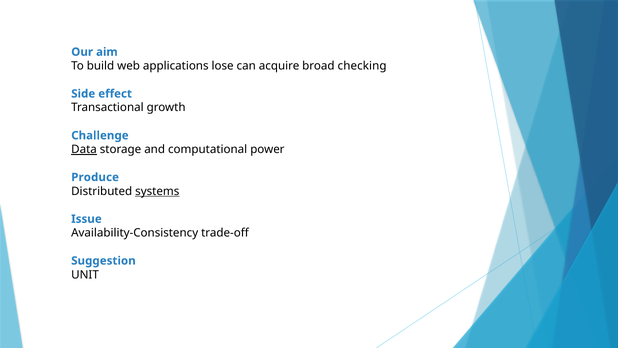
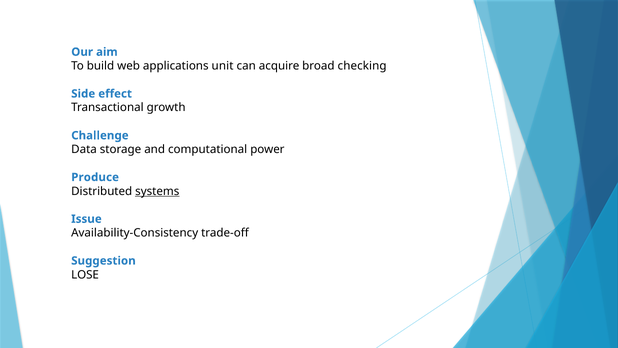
lose: lose -> unit
Data underline: present -> none
UNIT: UNIT -> LOSE
